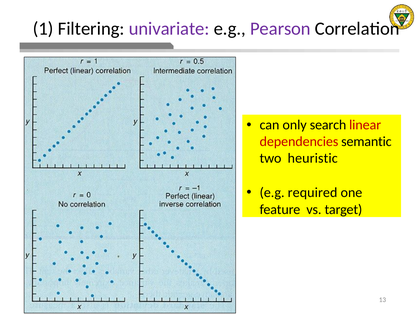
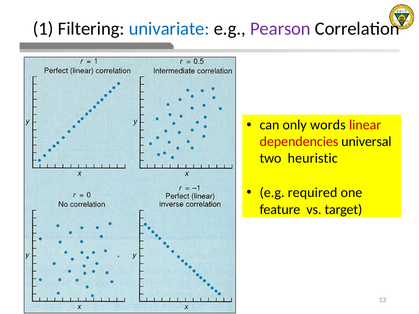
univariate colour: purple -> blue
search: search -> words
semantic: semantic -> universal
